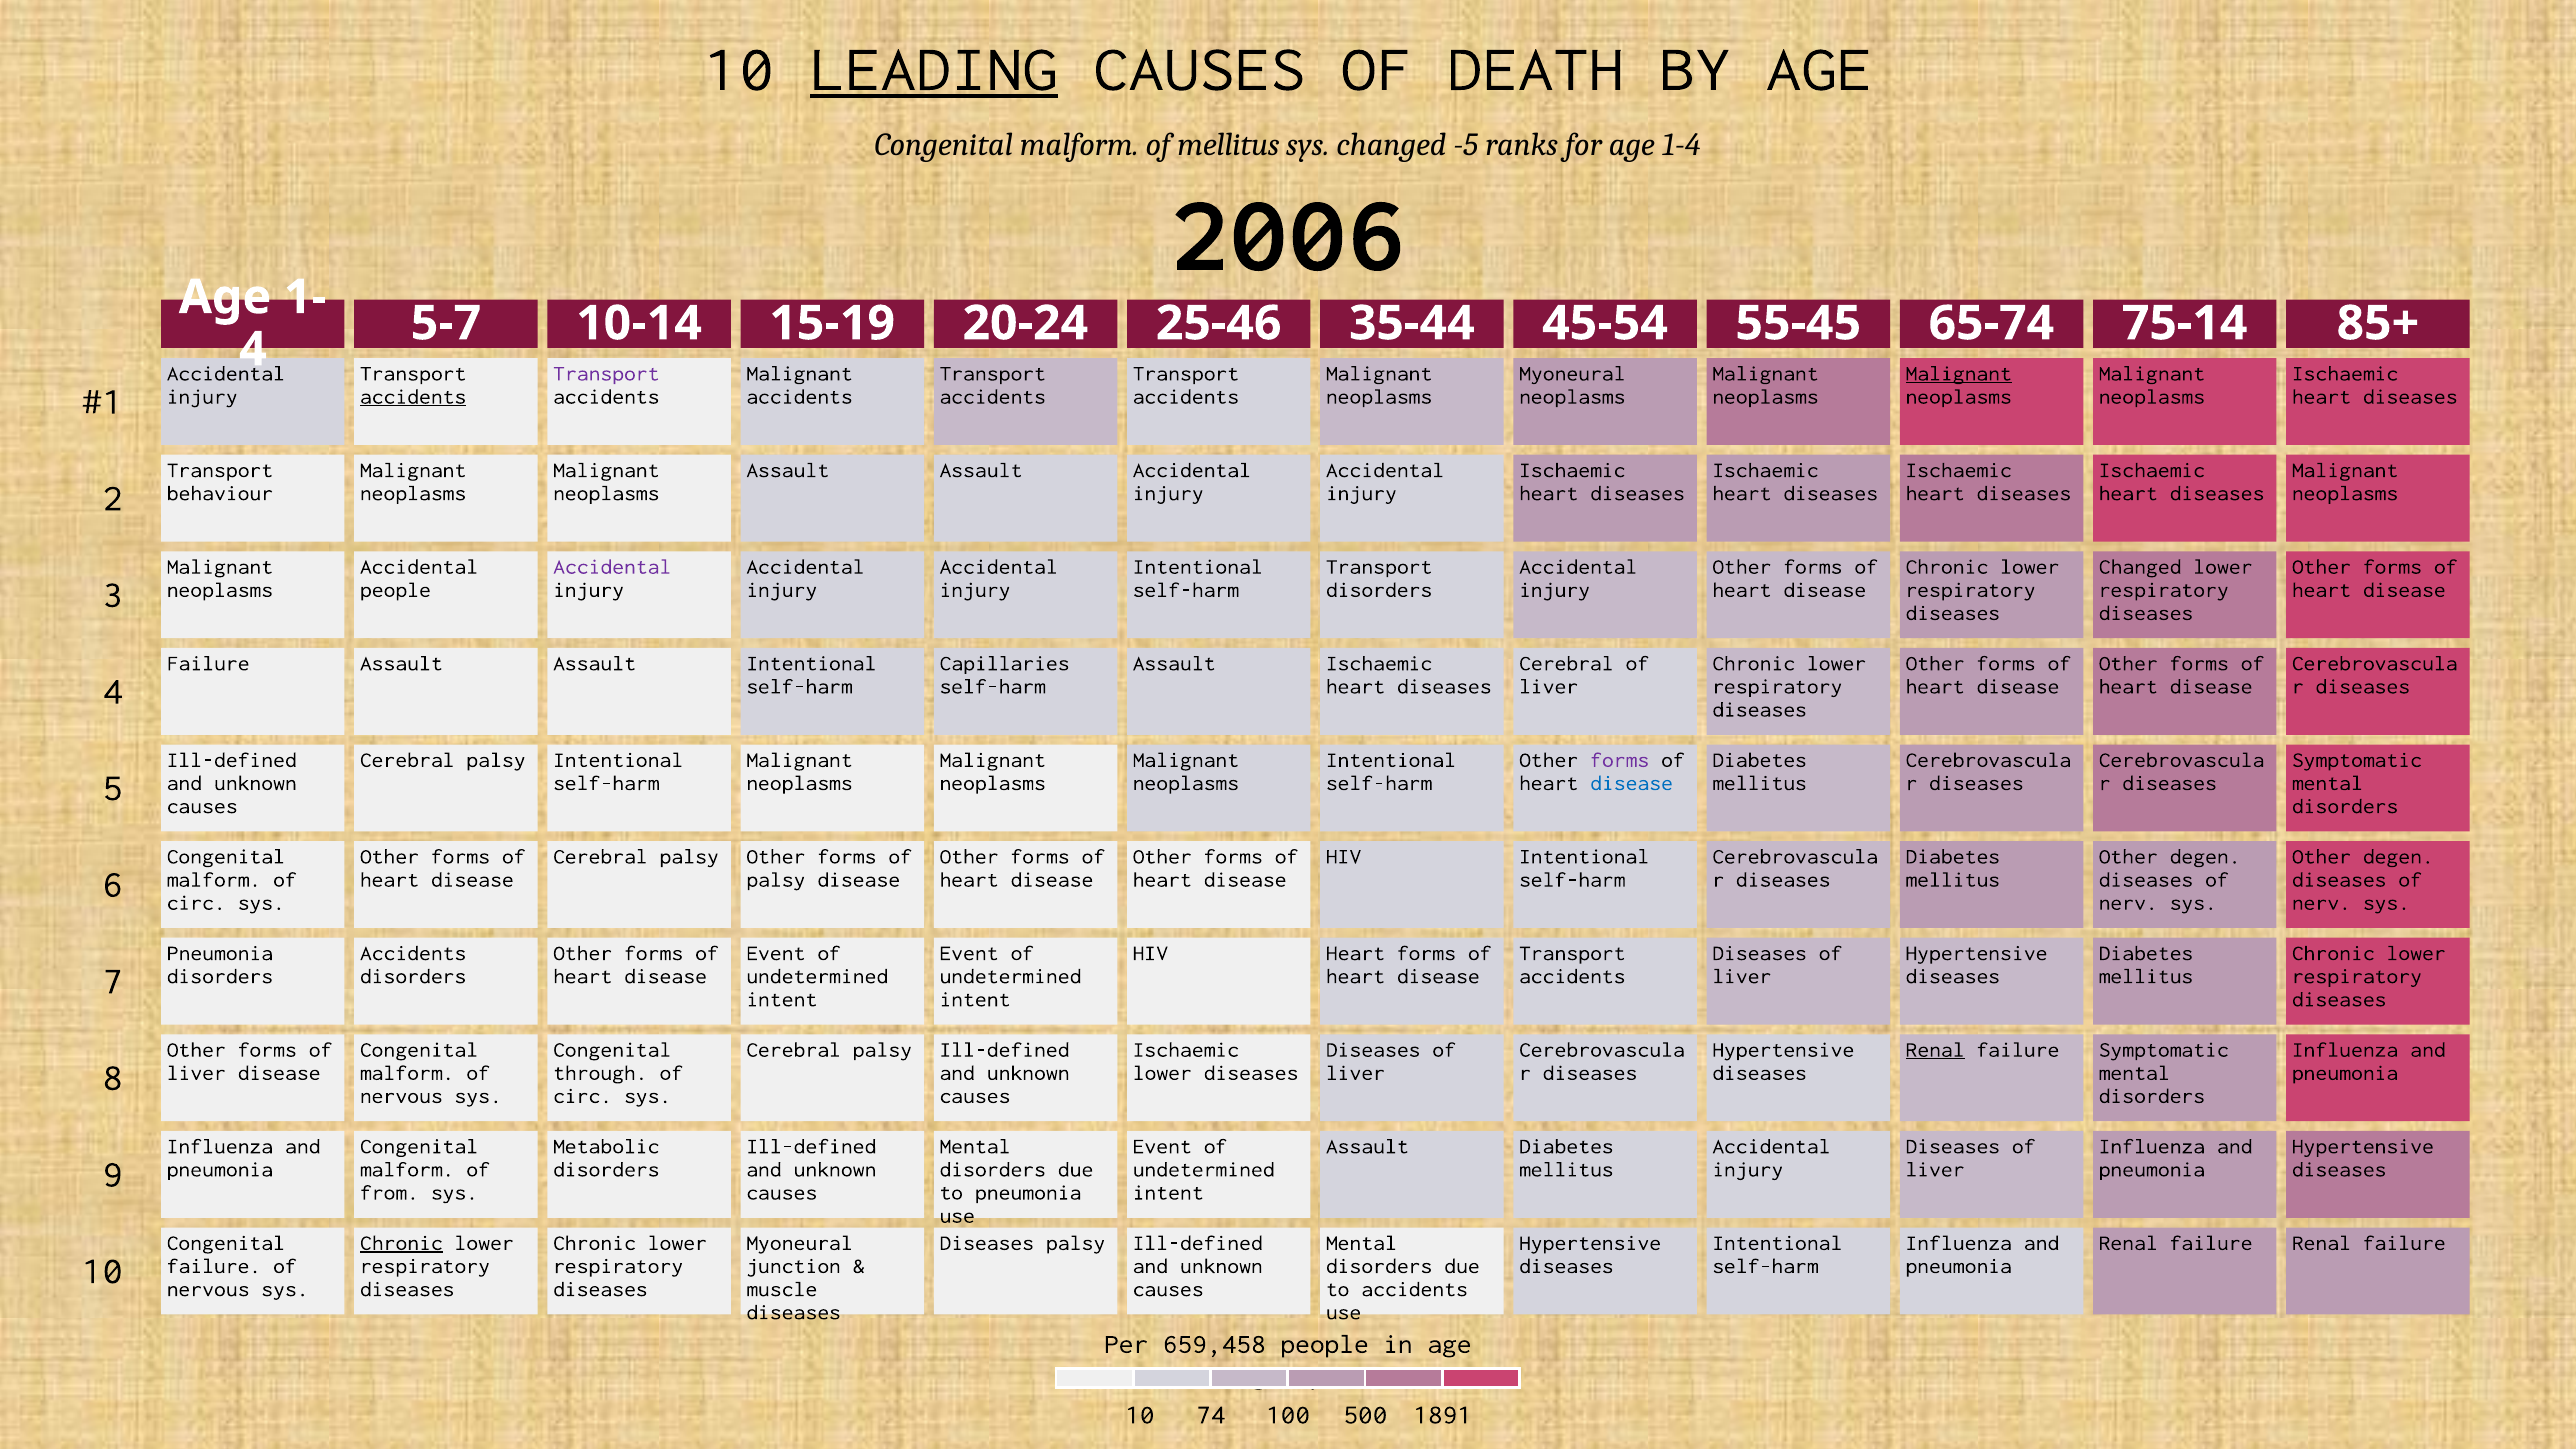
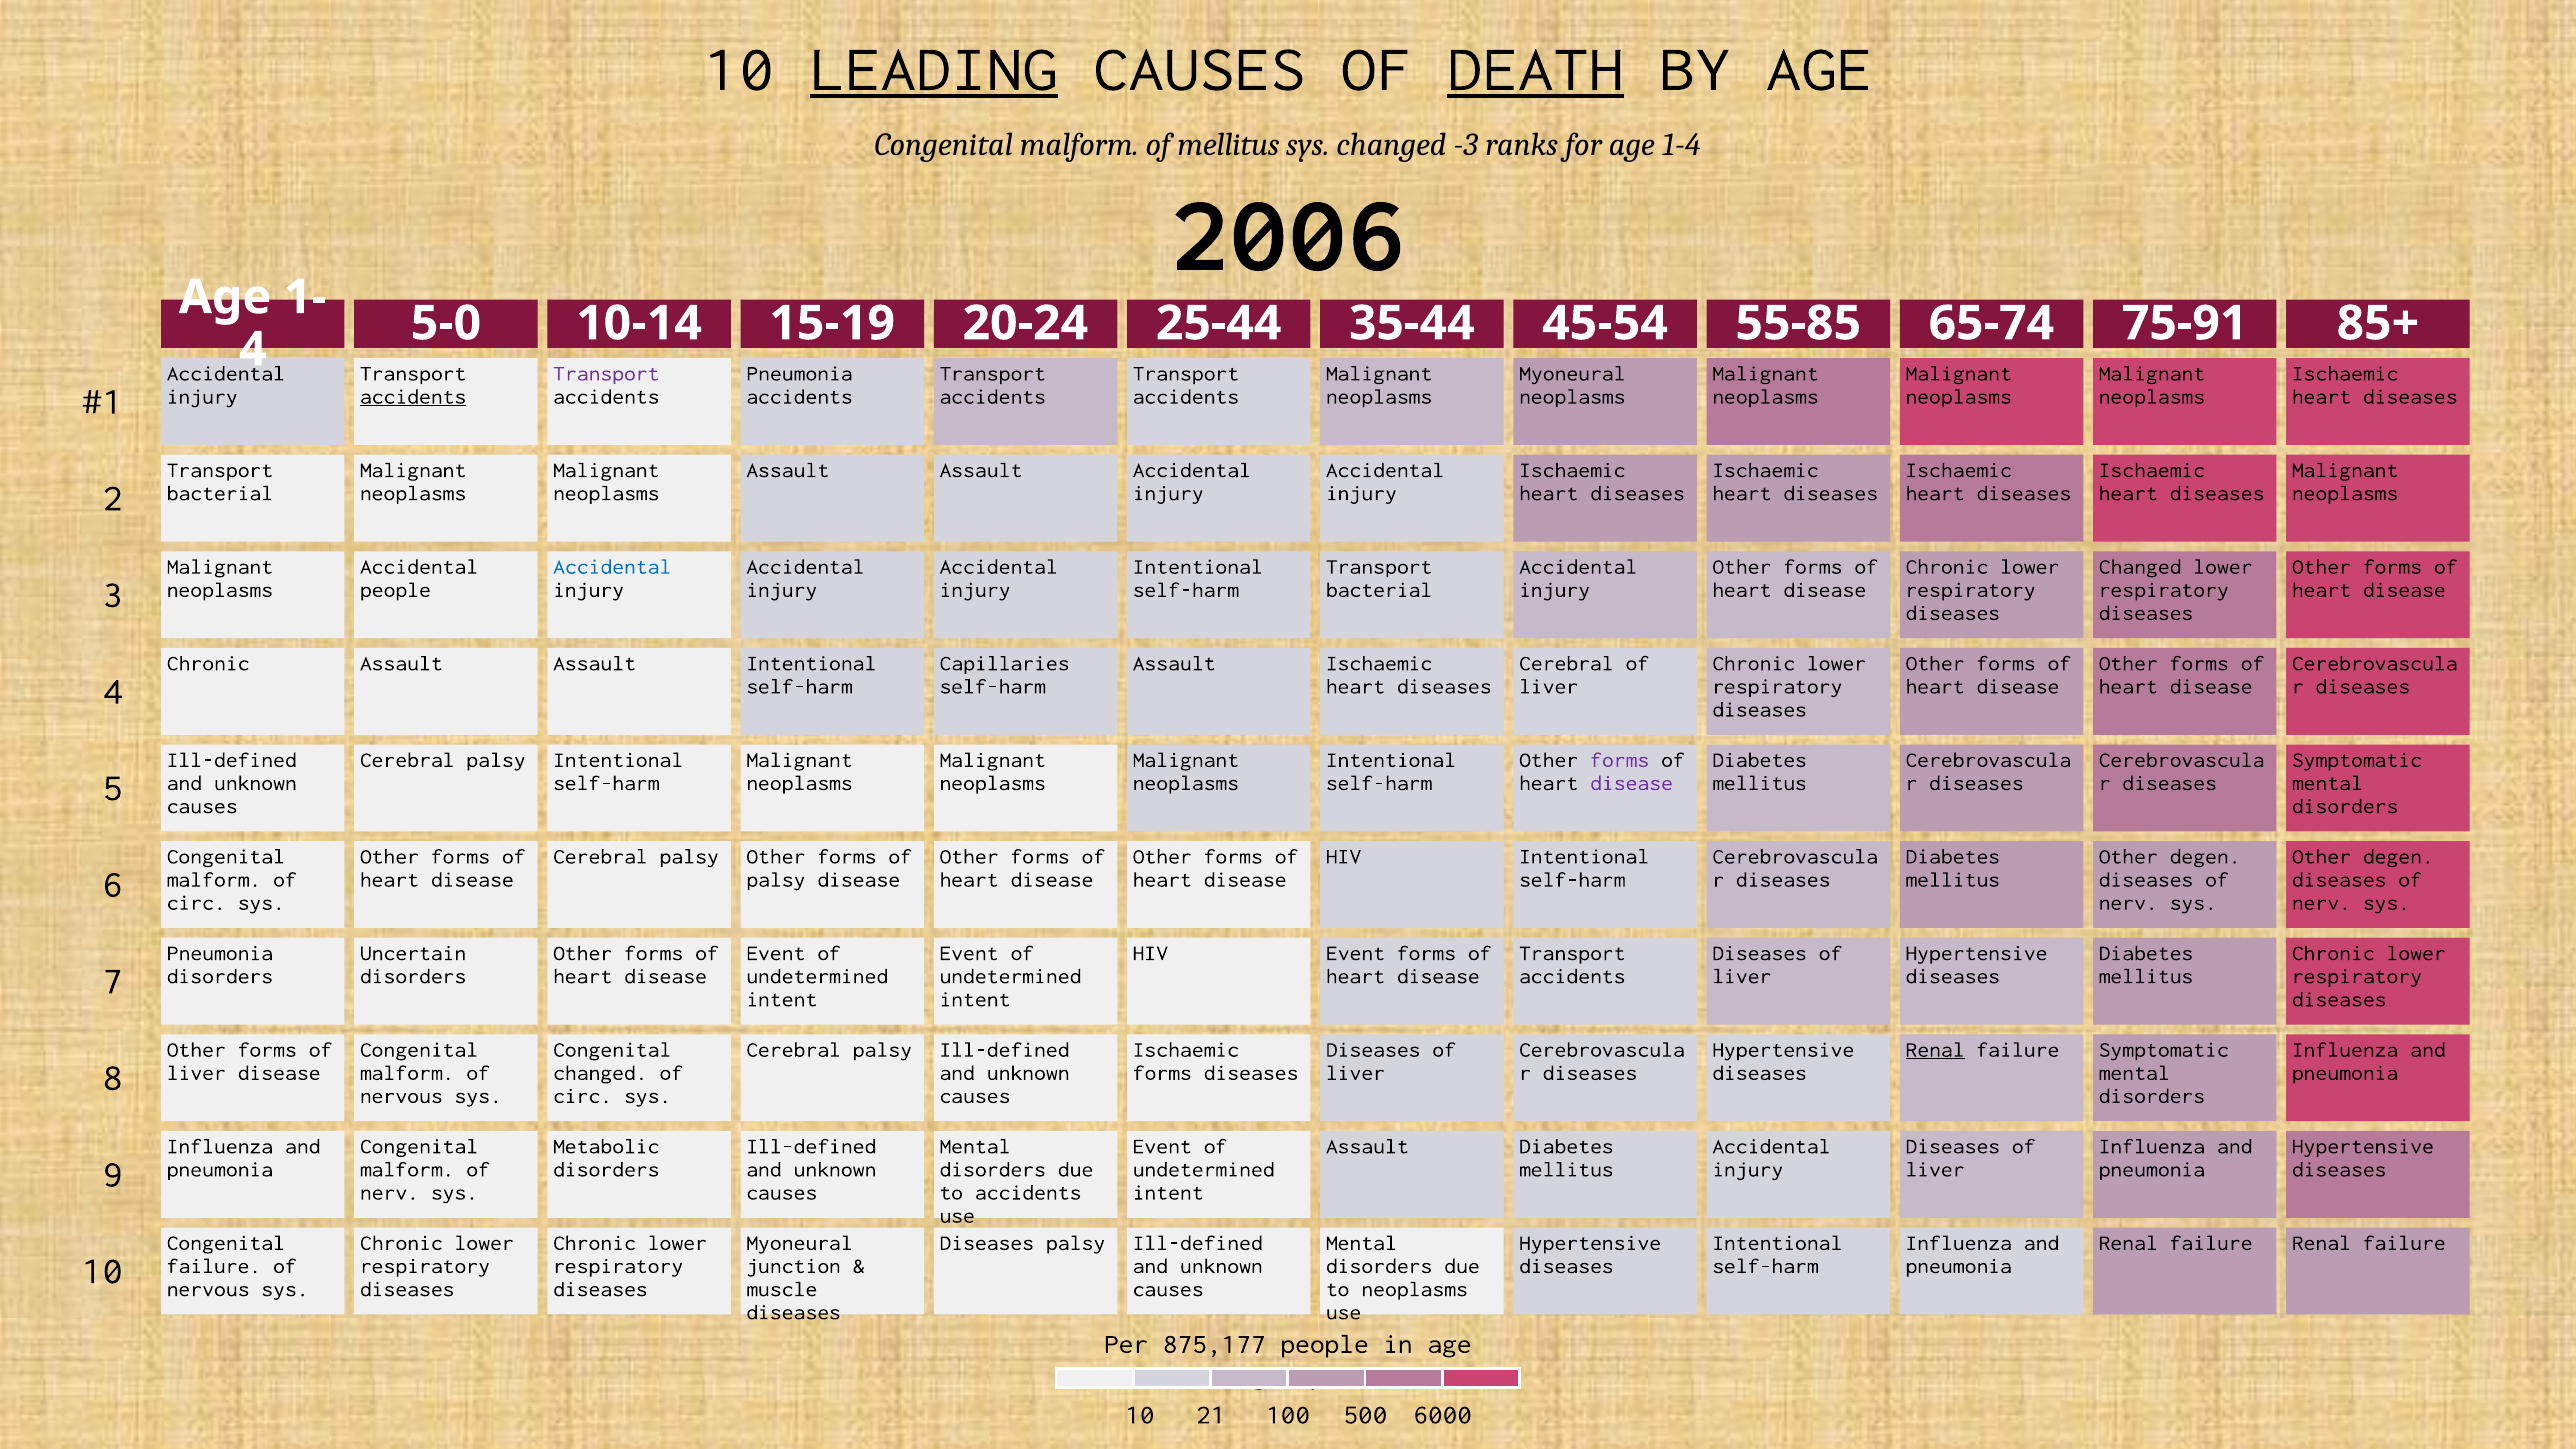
DEATH underline: none -> present
-5: -5 -> -3
5-7: 5-7 -> 5-0
25-46: 25-46 -> 25-44
55-45: 55-45 -> 55-85
75-14: 75-14 -> 75-91
Malignant at (800, 373): Malignant -> Pneumonia
Malignant at (1959, 373) underline: present -> none
behaviour at (220, 493): behaviour -> bacterial
Accidental at (612, 567) colour: purple -> blue
disorders at (1379, 590): disorders -> bacterial
Failure at (208, 663): Failure -> Chronic
disease at (1632, 783) colour: blue -> purple
Accidents at (413, 953): Accidents -> Uncertain
Heart at (1355, 953): Heart -> Event
through at (600, 1073): through -> changed
lower at (1162, 1073): lower -> forms
from at (390, 1192): from -> nerv
to pneumonia: pneumonia -> accidents
Chronic at (401, 1243) underline: present -> none
to accidents: accidents -> neoplasms
659,458: 659,458 -> 875,177
74: 74 -> 21
1891: 1891 -> 6000
